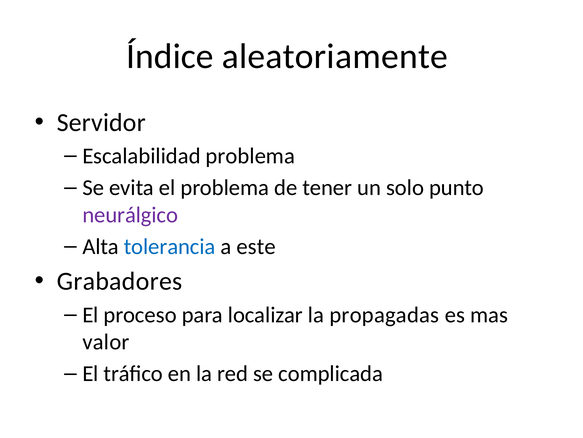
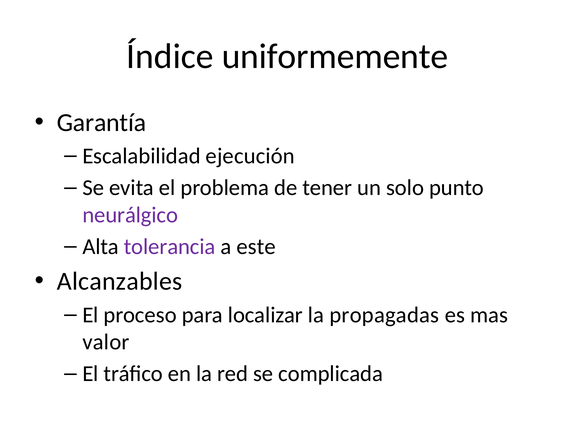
aleatoriamente: aleatoriamente -> uniformemente
Servidor: Servidor -> Garantía
Escalabilidad problema: problema -> ejecución
tolerancia colour: blue -> purple
Grabadores: Grabadores -> Alcanzables
